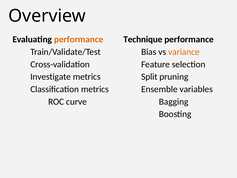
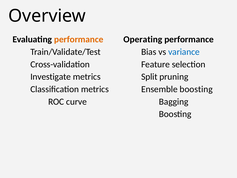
Technique: Technique -> Operating
variance colour: orange -> blue
Ensemble variables: variables -> boosting
